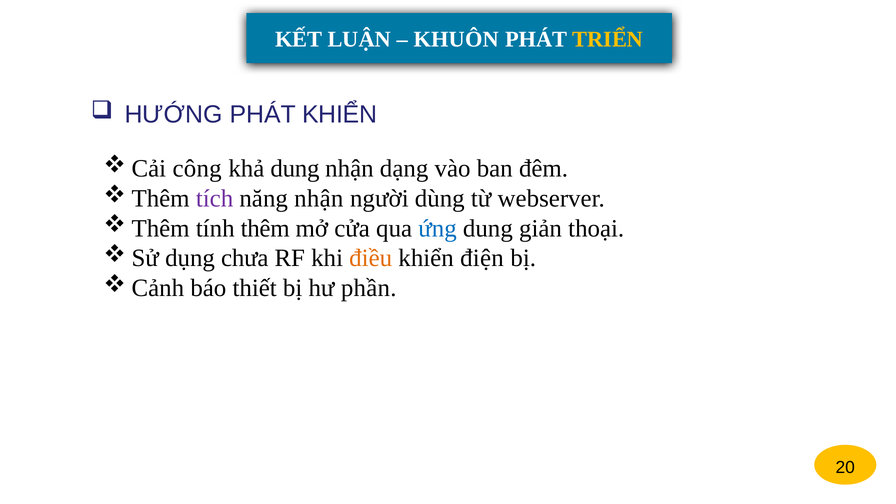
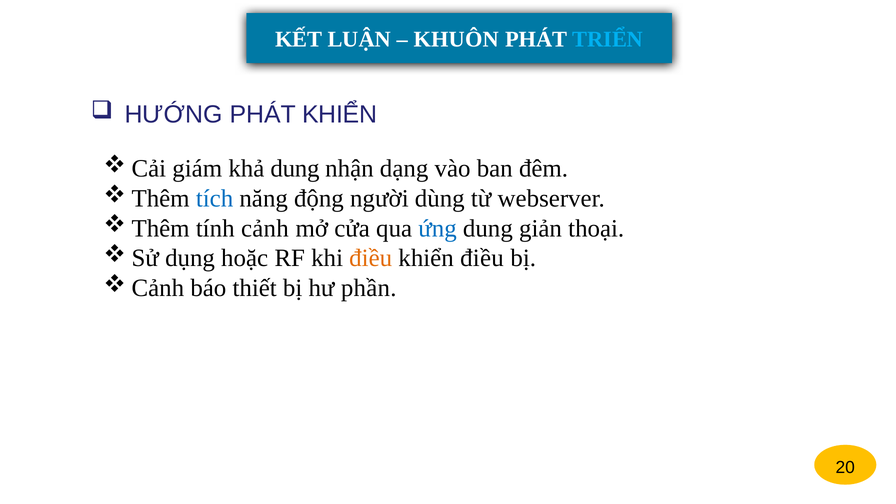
TRIỂN colour: yellow -> light blue
công: công -> giám
tích colour: purple -> blue
năng nhận: nhận -> động
thêm: thêm -> cảnh
chưa: chưa -> hoặc
khiển điện: điện -> điều
